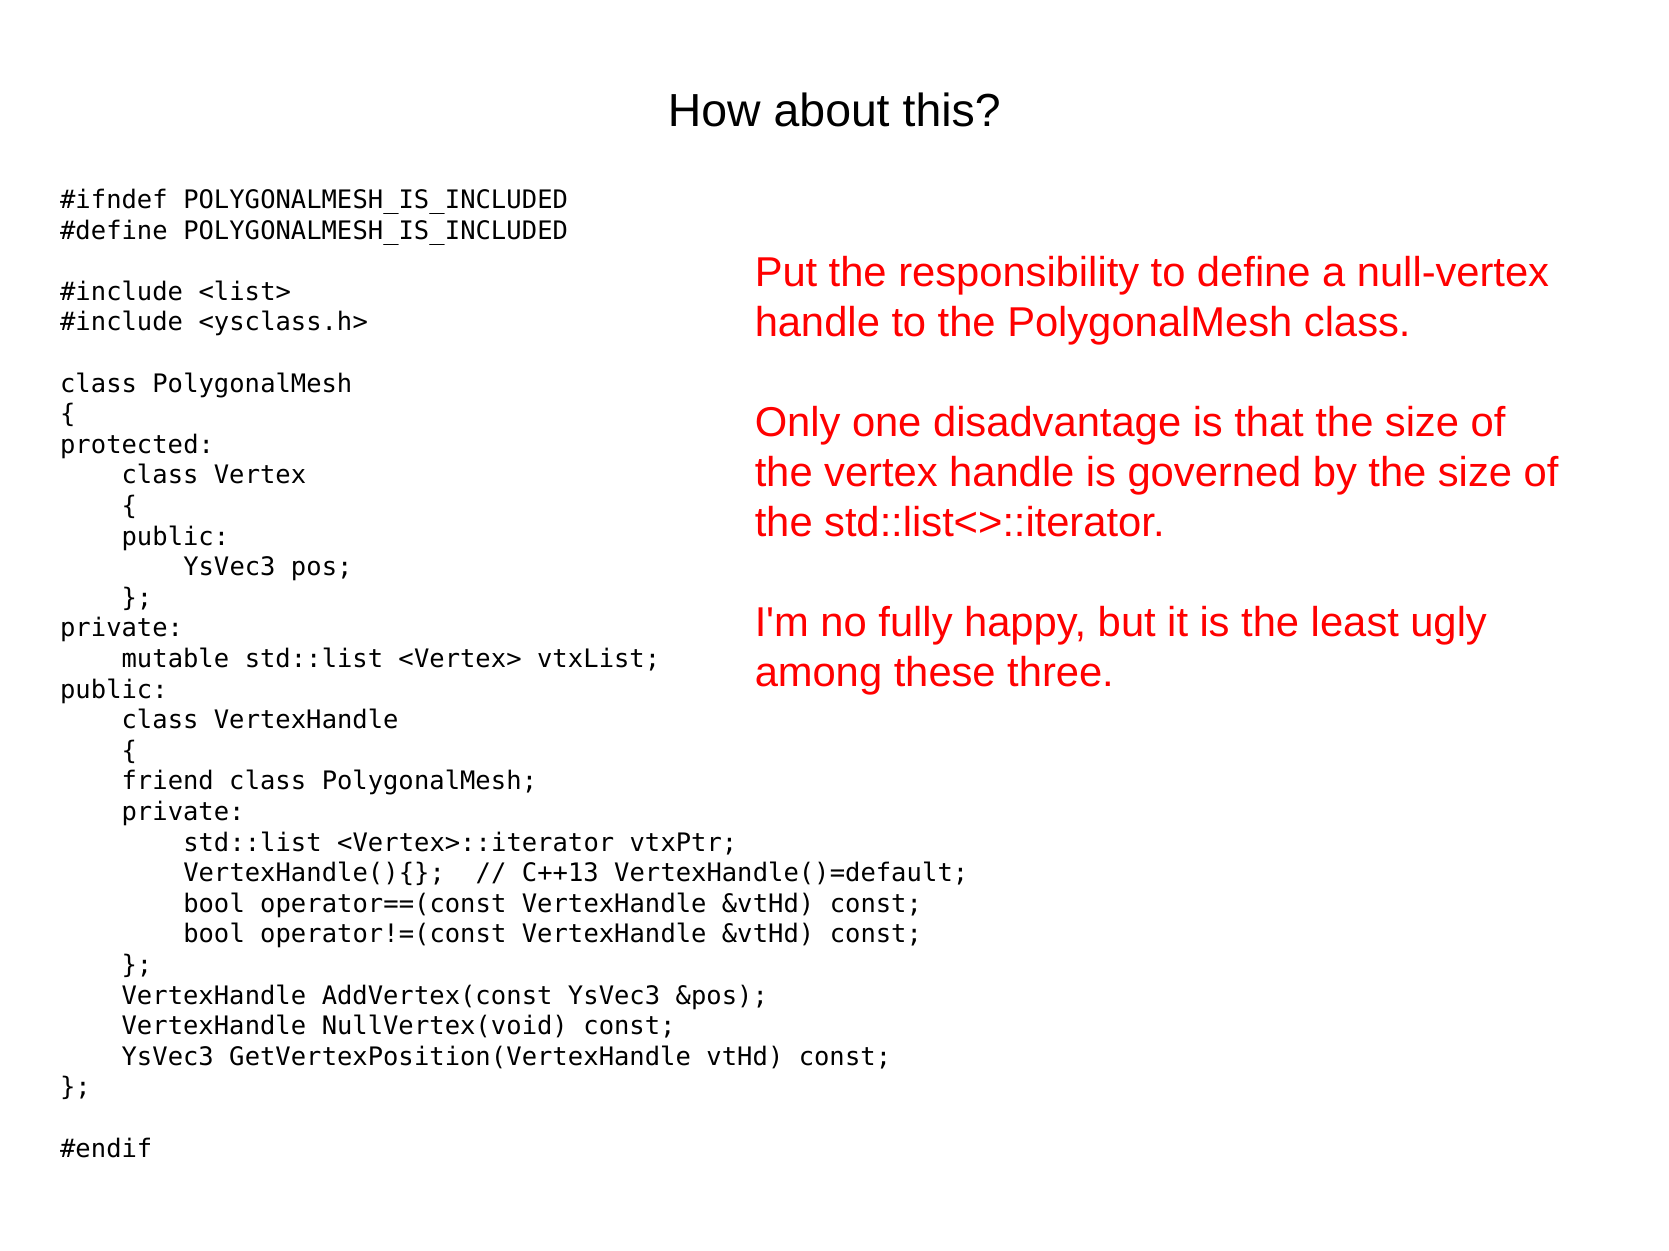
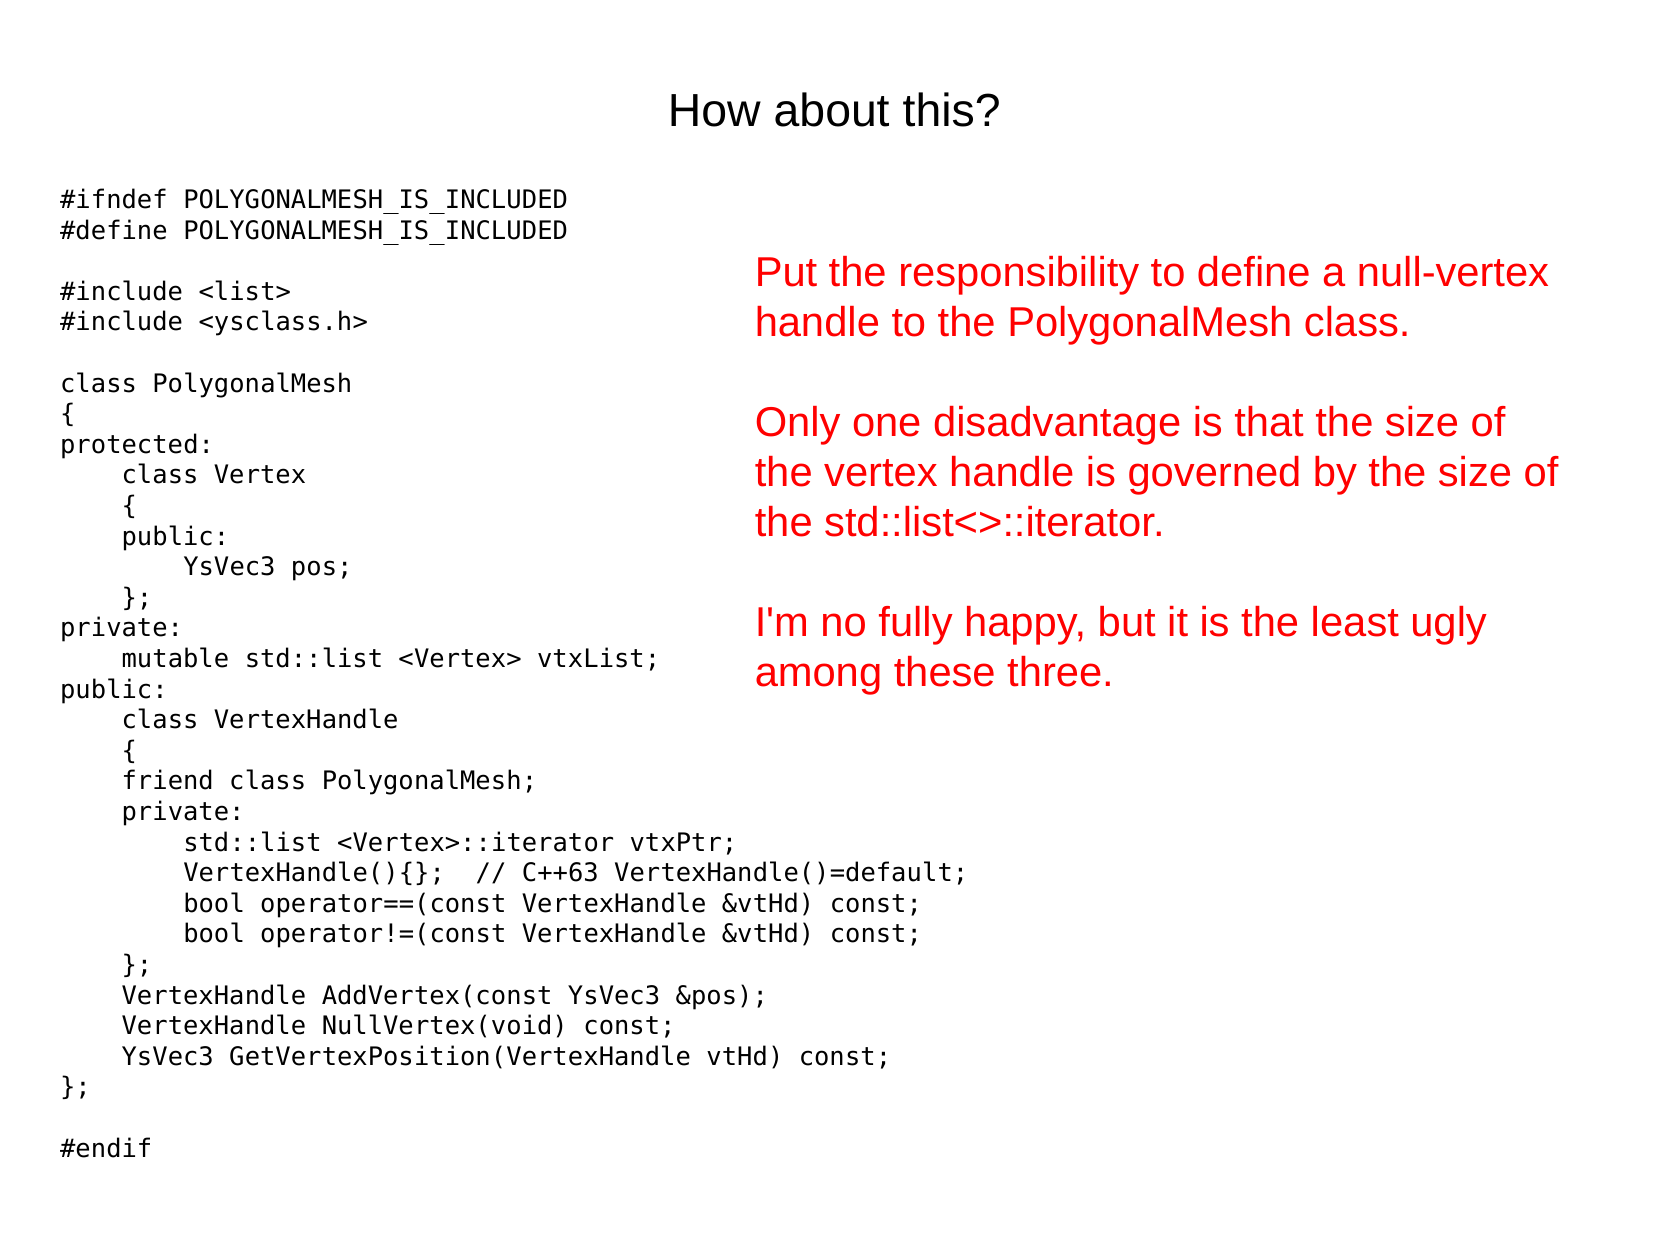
C++13: C++13 -> C++63
